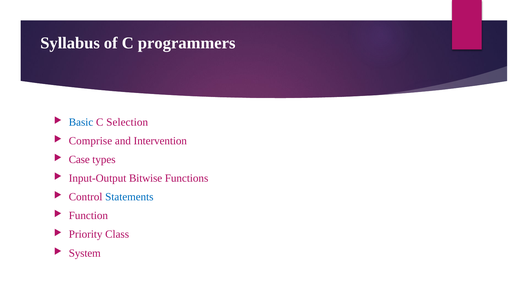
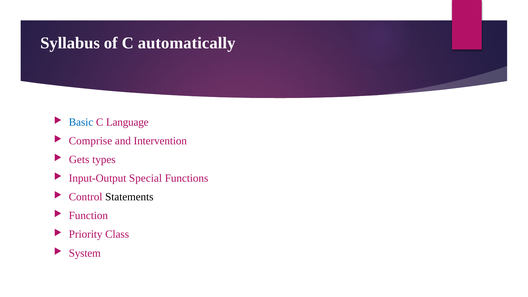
programmers: programmers -> automatically
Selection: Selection -> Language
Case: Case -> Gets
Bitwise: Bitwise -> Special
Statements colour: blue -> black
